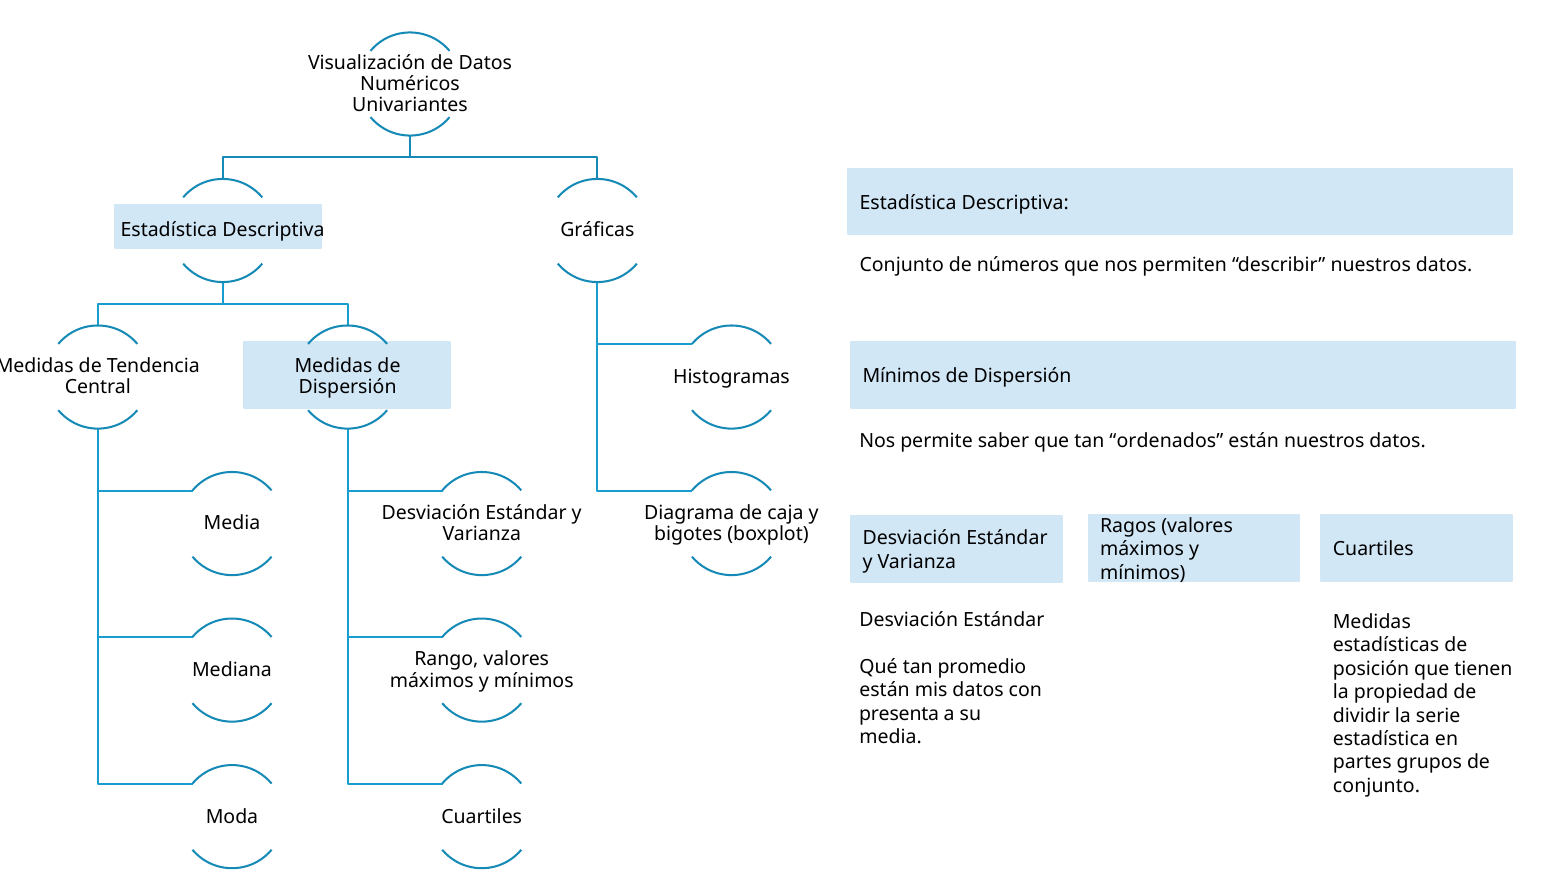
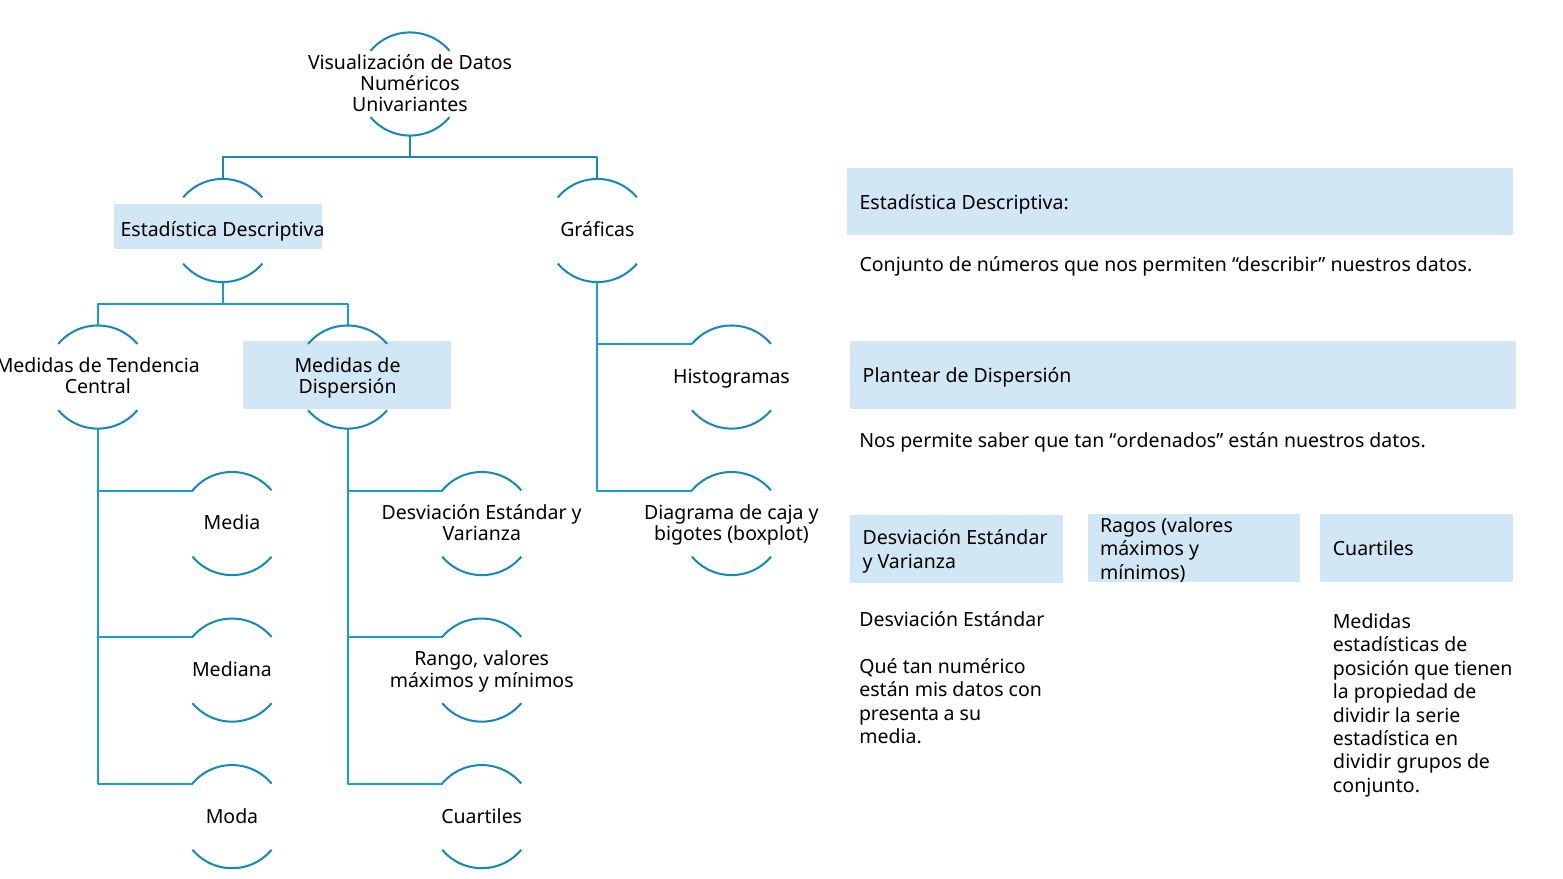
Mínimos at (902, 376): Mínimos -> Plantear
tan promedio: promedio -> numérico
partes at (1362, 763): partes -> dividir
